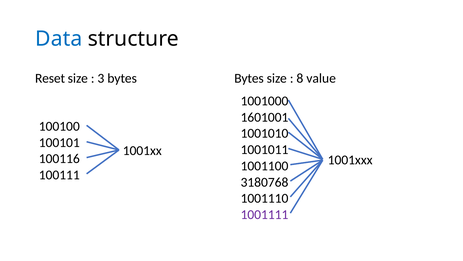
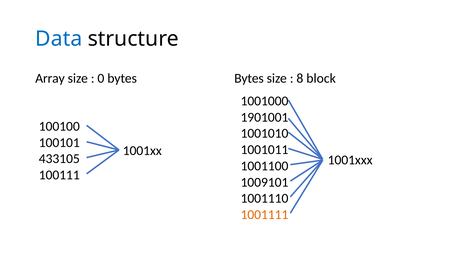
Reset: Reset -> Array
3: 3 -> 0
value: value -> block
1601001: 1601001 -> 1901001
100116: 100116 -> 433105
3180768: 3180768 -> 1009101
1001111 colour: purple -> orange
